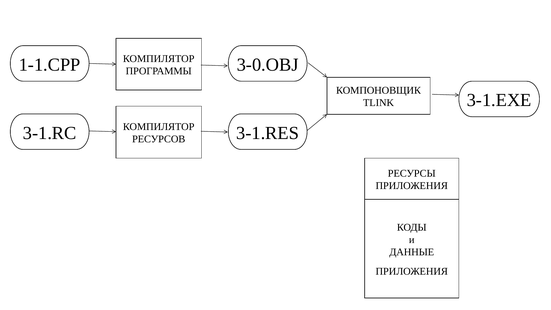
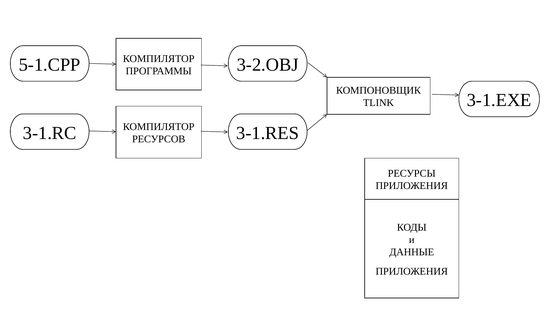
1-1.CPP: 1-1.CPP -> 5-1.CPP
3-0.OBJ: 3-0.OBJ -> 3-2.OBJ
